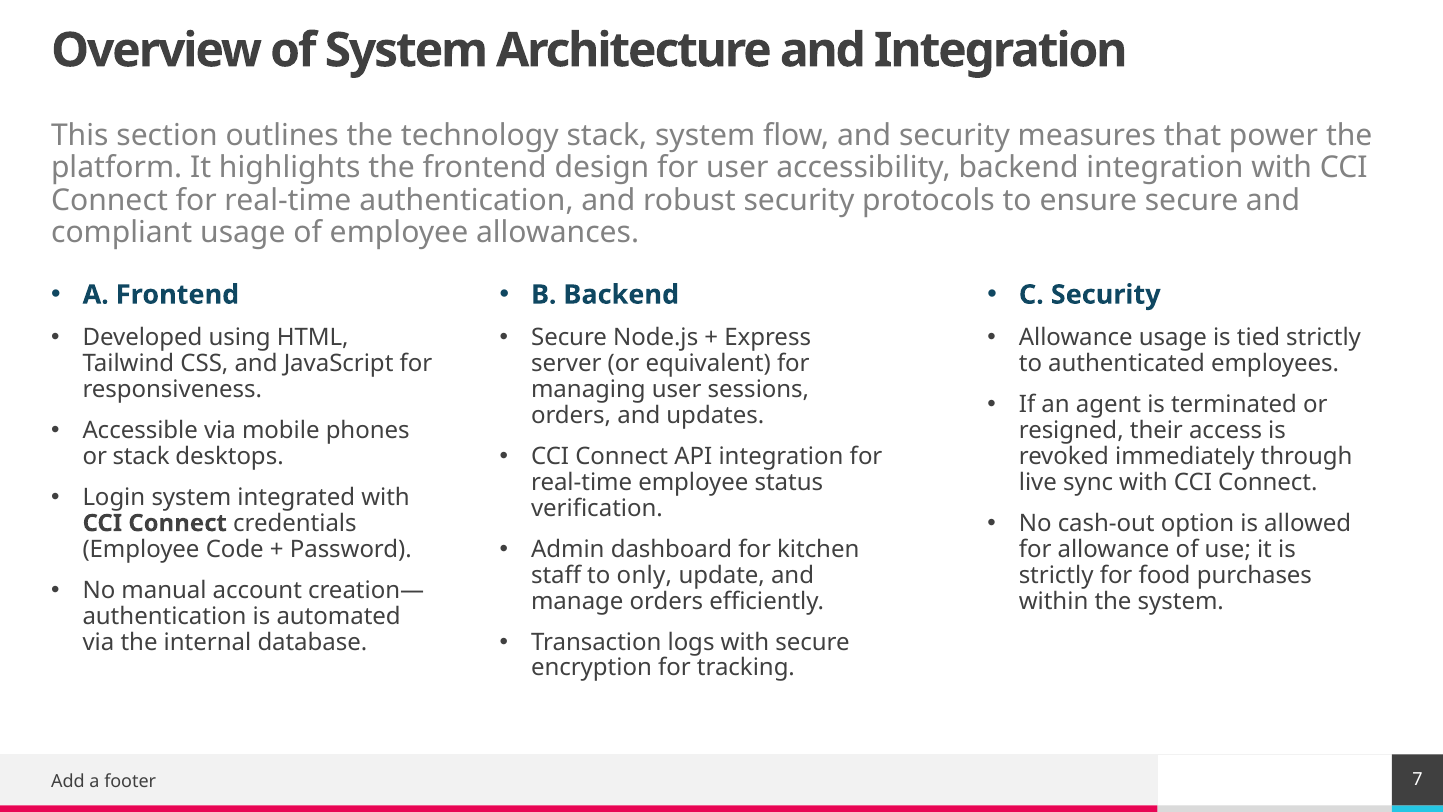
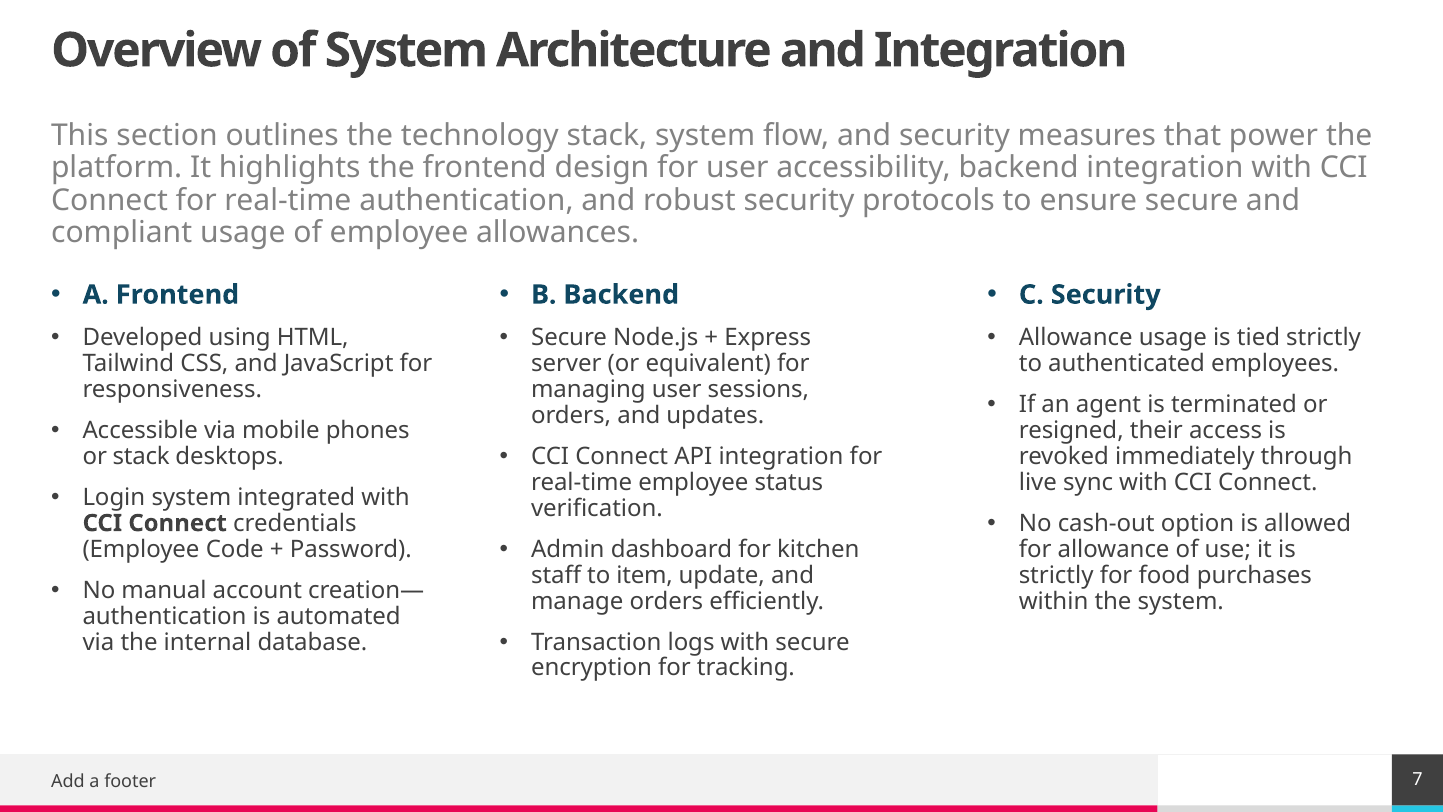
only: only -> item
